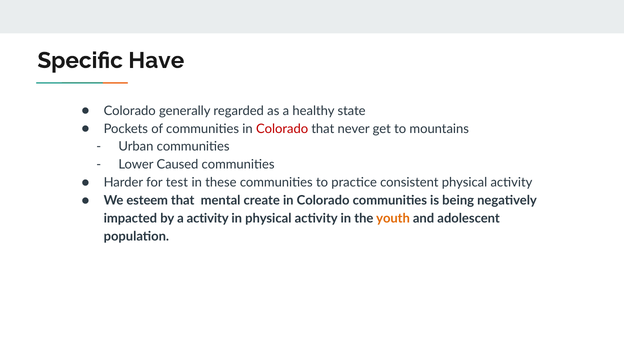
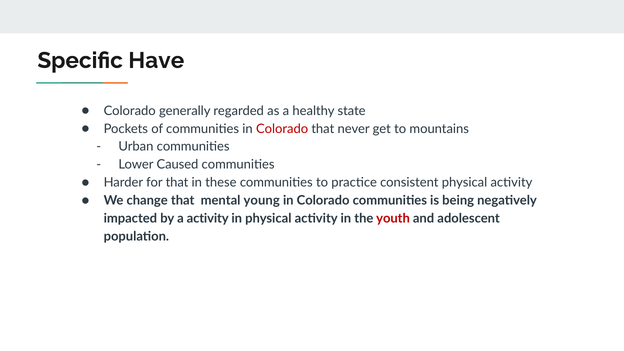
for test: test -> that
esteem: esteem -> change
create: create -> young
youth colour: orange -> red
